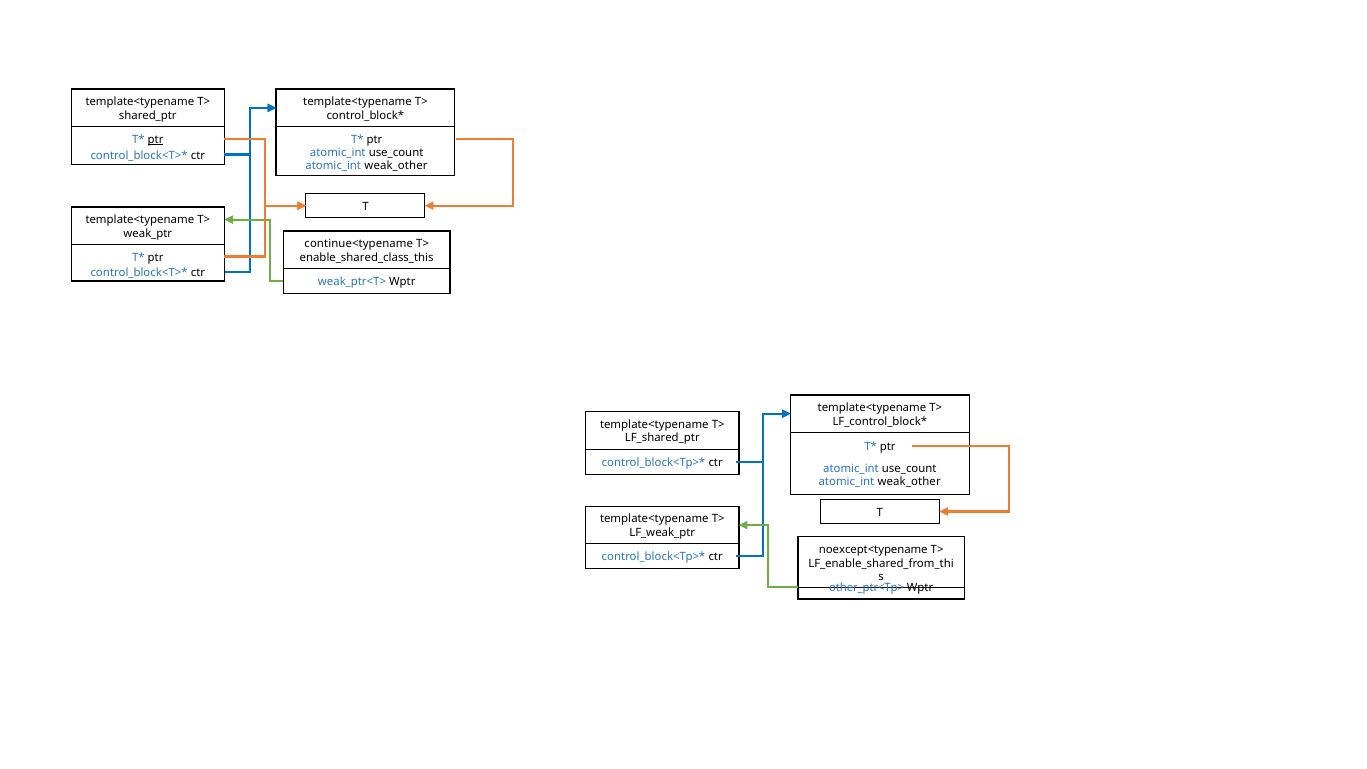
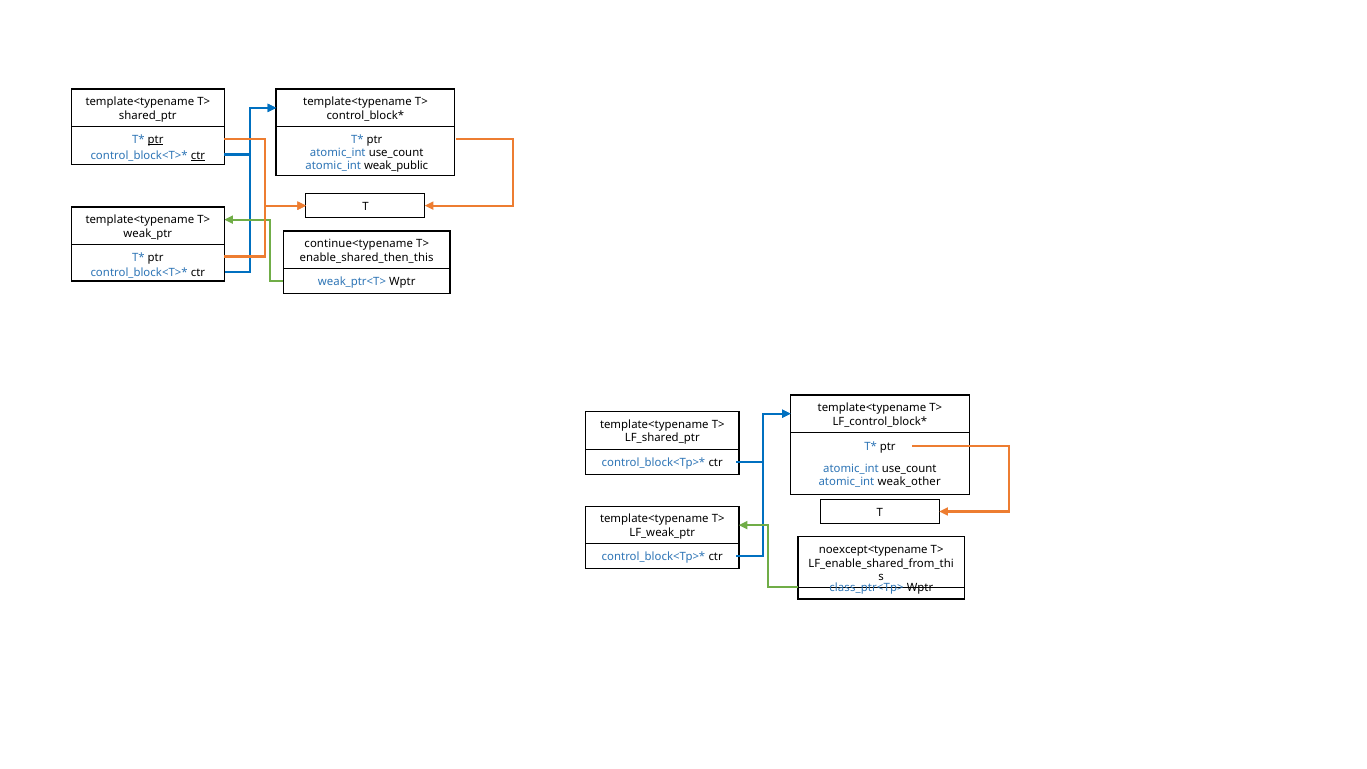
ctr at (198, 155) underline: none -> present
weak_other at (396, 166): weak_other -> weak_public
enable_shared_class_this: enable_shared_class_this -> enable_shared_then_this
other_ptr<Tp>: other_ptr<Tp> -> class_ptr<Tp>
